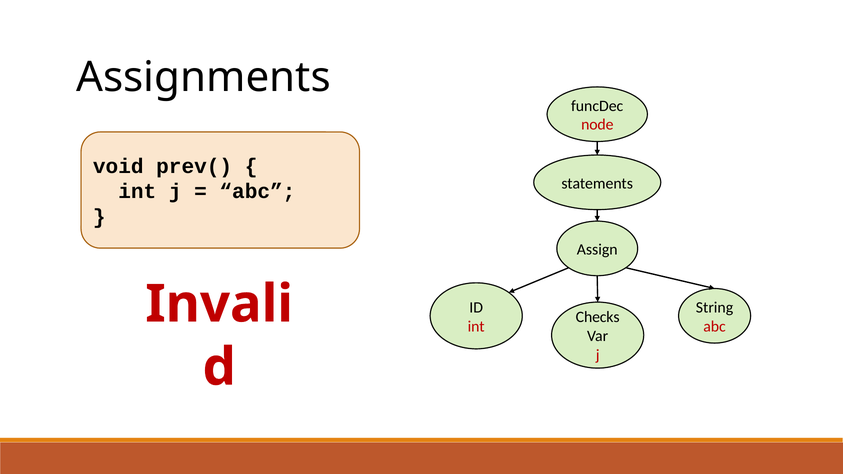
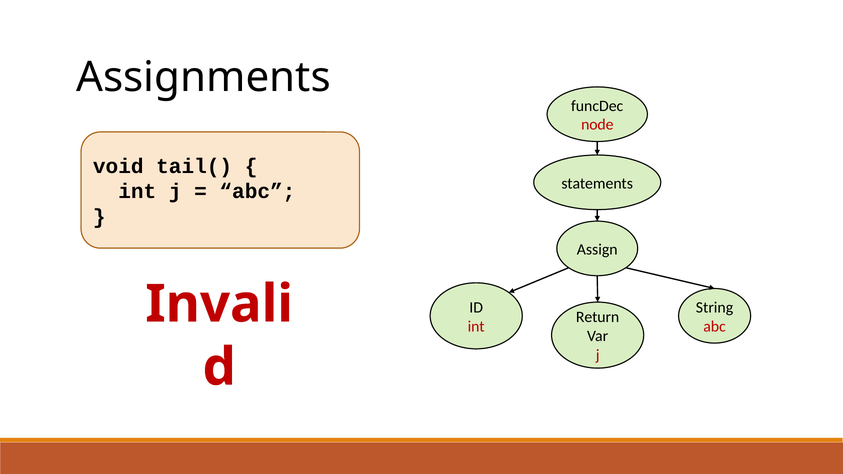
prev(: prev( -> tail(
Checks: Checks -> Return
